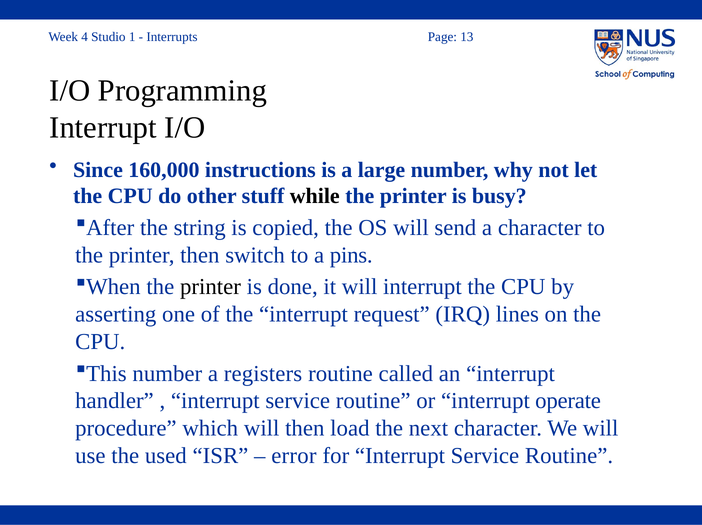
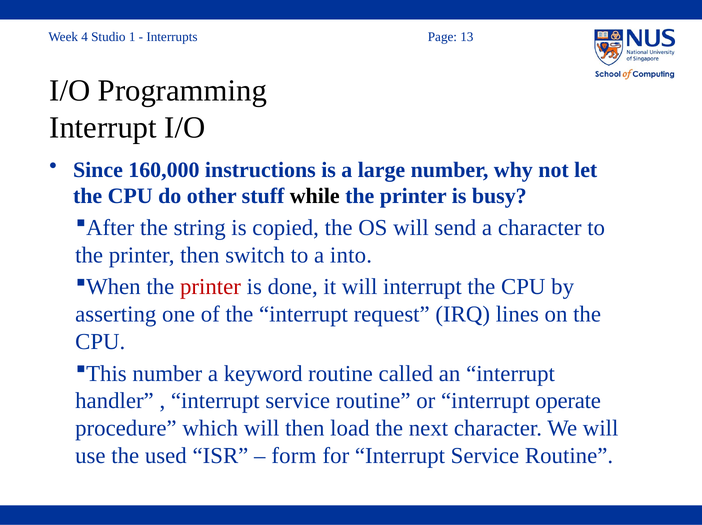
pins: pins -> into
printer at (210, 287) colour: black -> red
registers: registers -> keyword
error: error -> form
